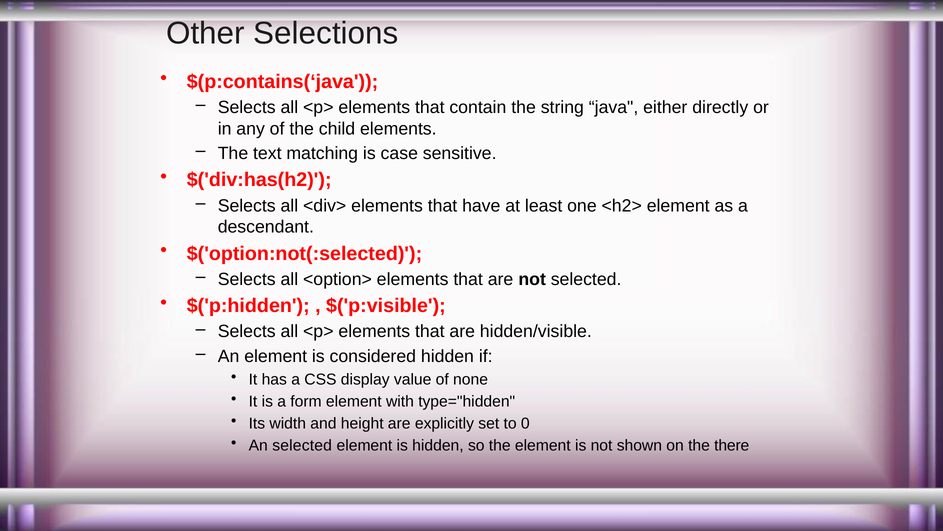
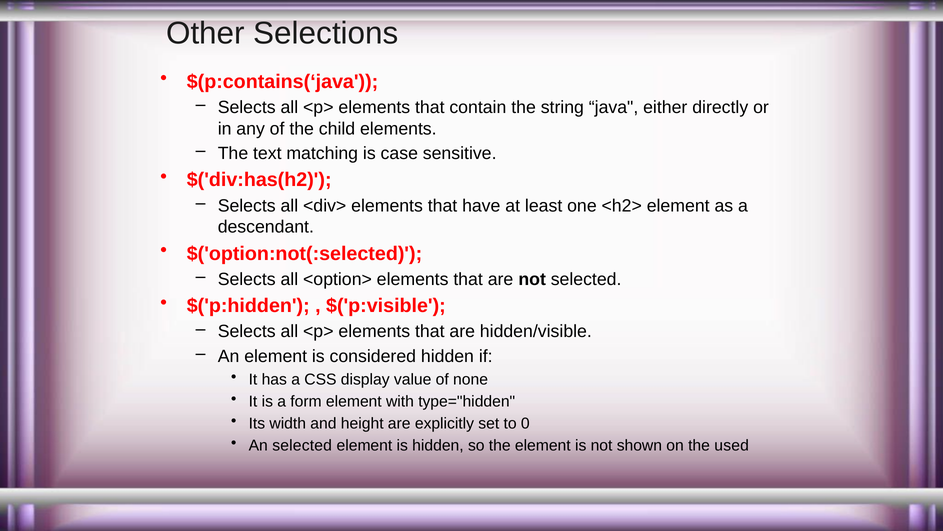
there: there -> used
